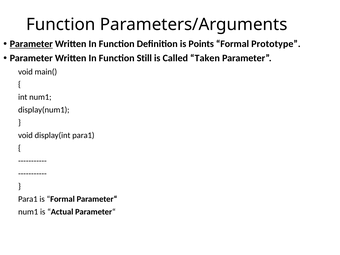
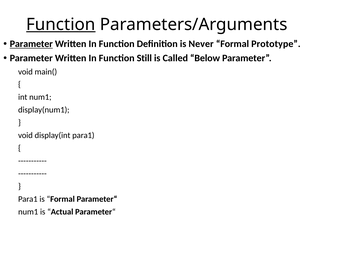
Function at (61, 25) underline: none -> present
Points: Points -> Never
Taken: Taken -> Below
